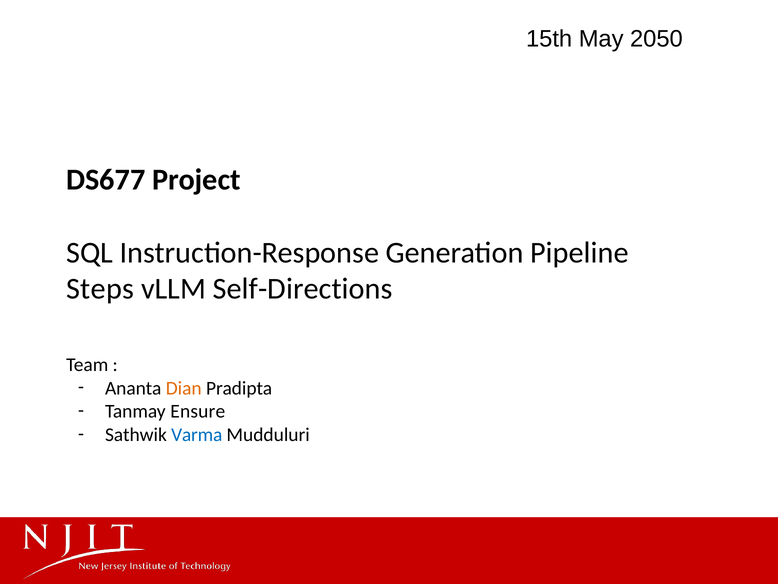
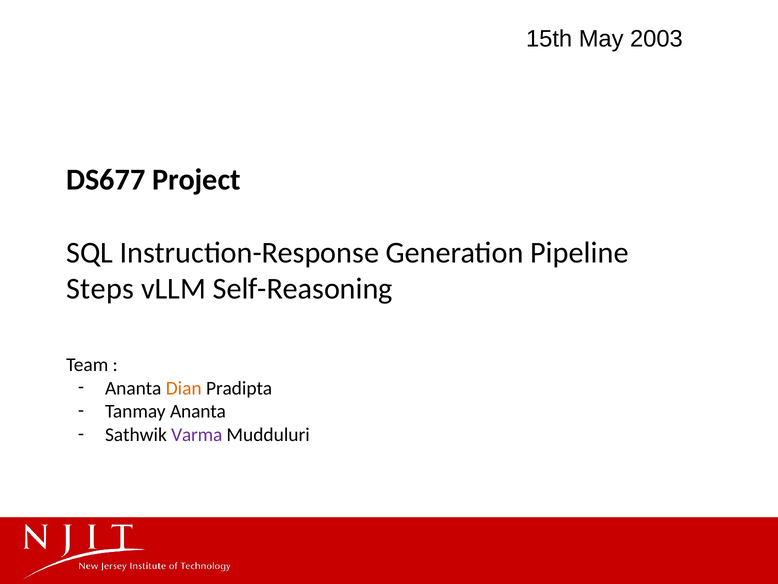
2050: 2050 -> 2003
Self-Directions: Self-Directions -> Self-Reasoning
Tanmay Ensure: Ensure -> Ananta
Varma colour: blue -> purple
